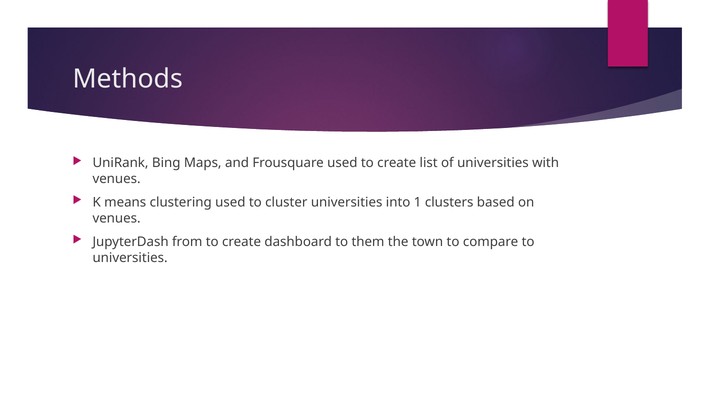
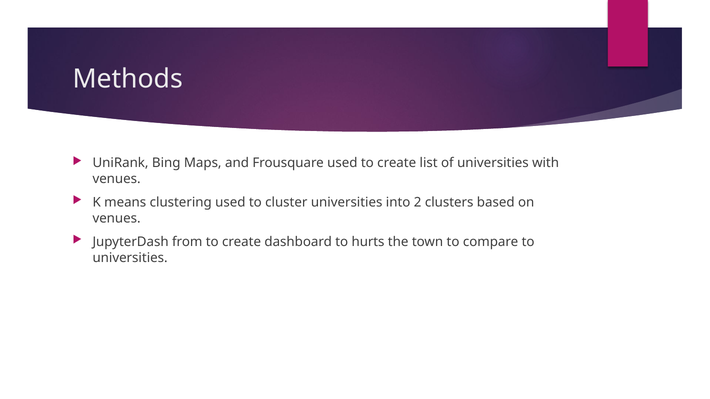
1: 1 -> 2
them: them -> hurts
